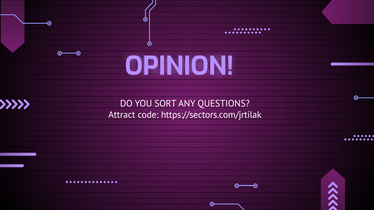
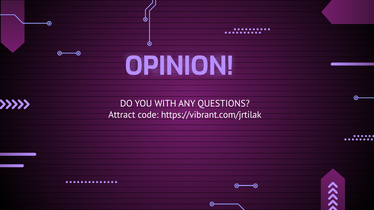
SORT: SORT -> WITH
https://sectors.com/jrtilak: https://sectors.com/jrtilak -> https://vibrant.com/jrtilak
